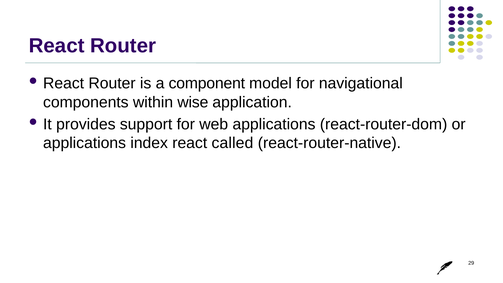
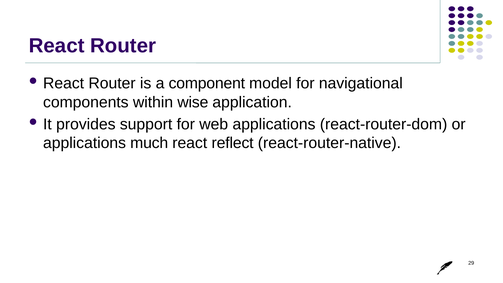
index: index -> much
called: called -> reflect
